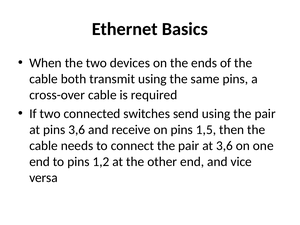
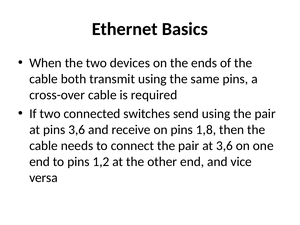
1,5: 1,5 -> 1,8
